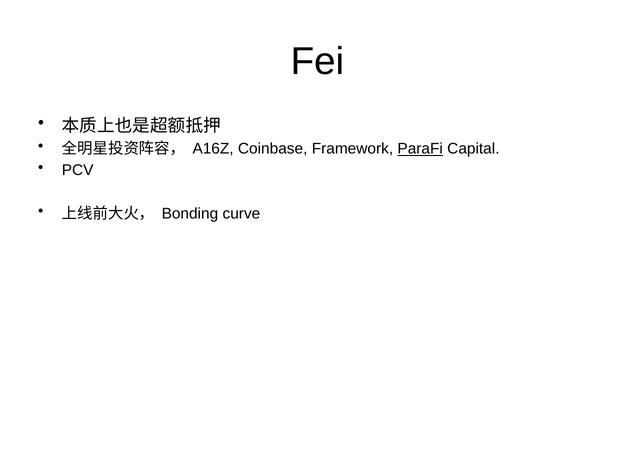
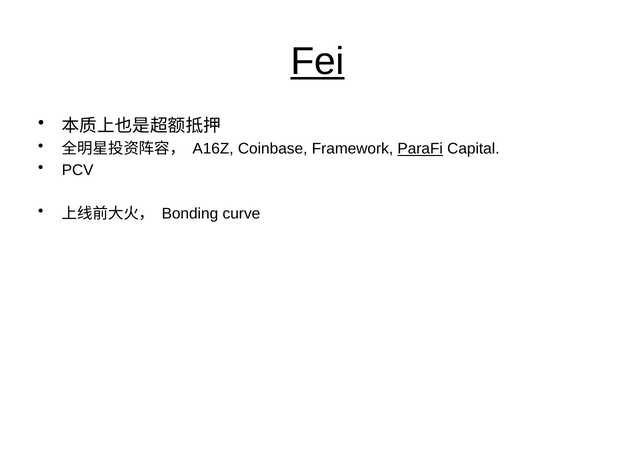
Fei underline: none -> present
